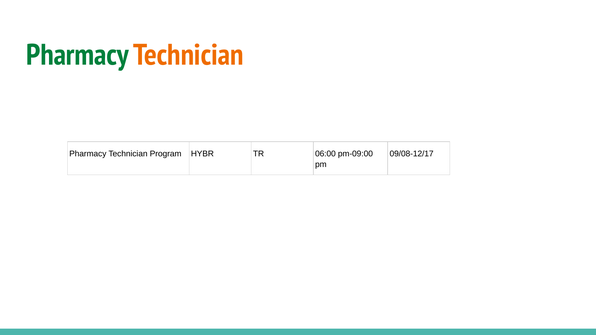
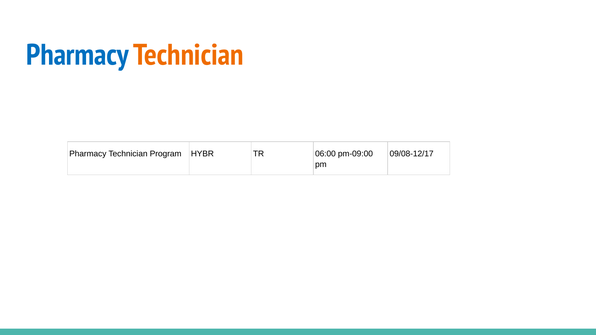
Pharmacy at (78, 55) colour: green -> blue
